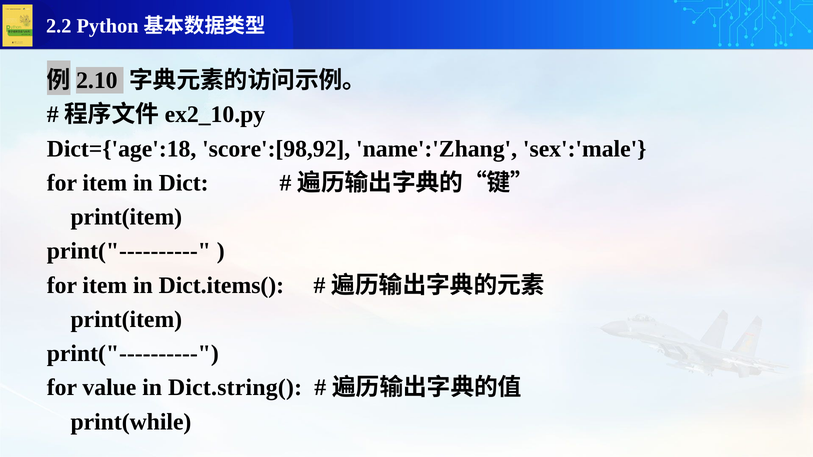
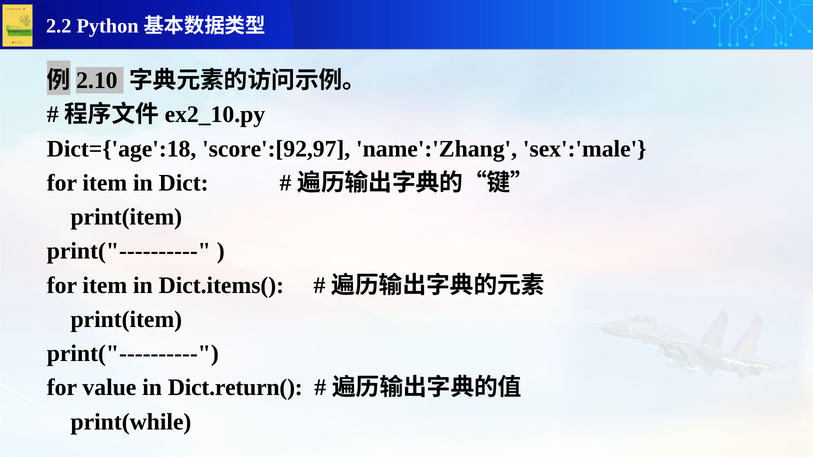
score':[98,92: score':[98,92 -> score':[92,97
Dict.string(: Dict.string( -> Dict.return(
